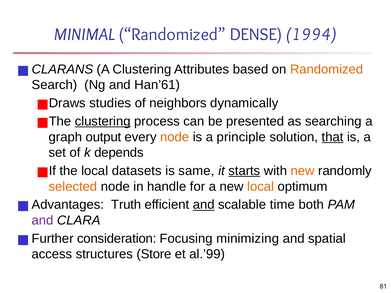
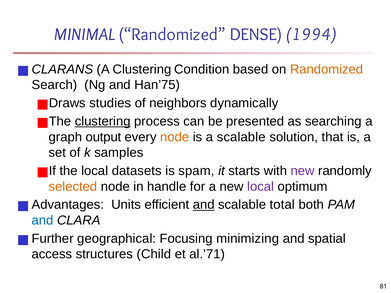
Attributes: Attributes -> Condition
Han’61: Han’61 -> Han’75
a principle: principle -> scalable
that underline: present -> none
depends: depends -> samples
same: same -> spam
starts underline: present -> none
new at (303, 171) colour: orange -> purple
local at (261, 187) colour: orange -> purple
Truth: Truth -> Units
time: time -> total
and at (42, 221) colour: purple -> blue
consideration: consideration -> geographical
Store: Store -> Child
al.’99: al.’99 -> al.’71
